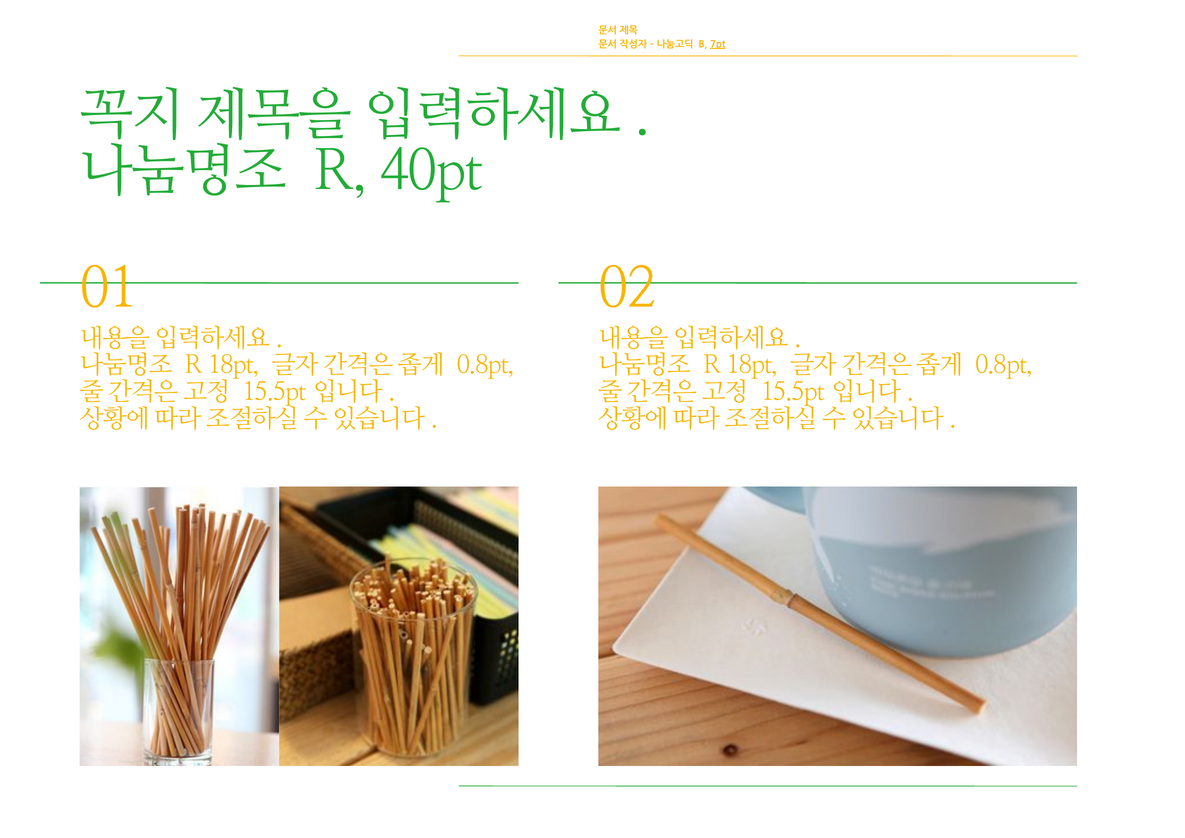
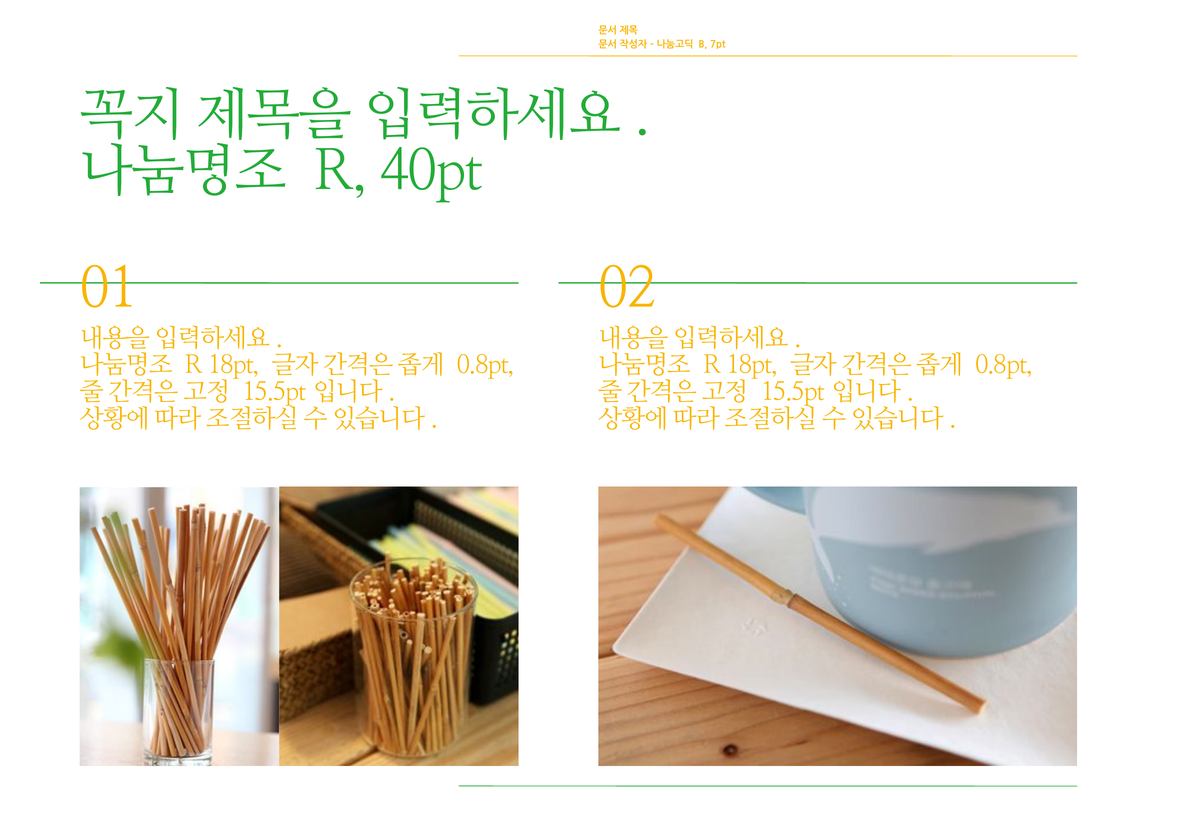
7pt underline: present -> none
